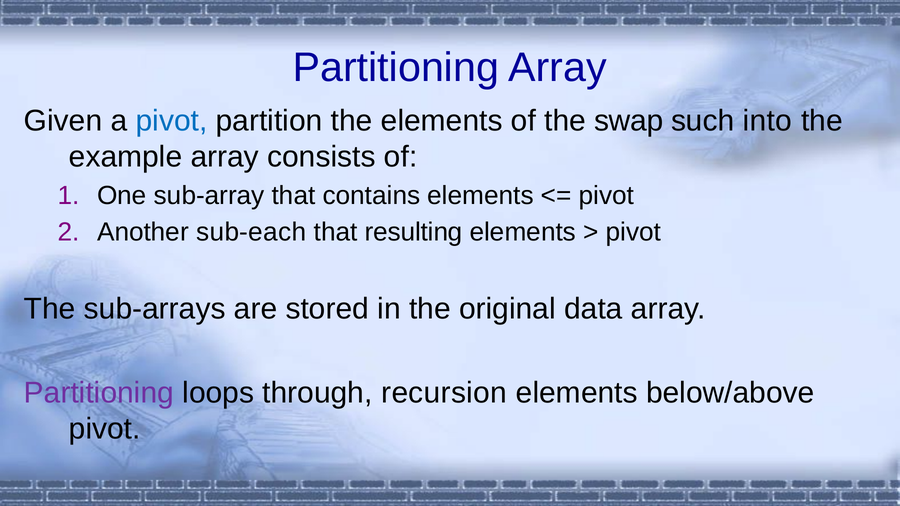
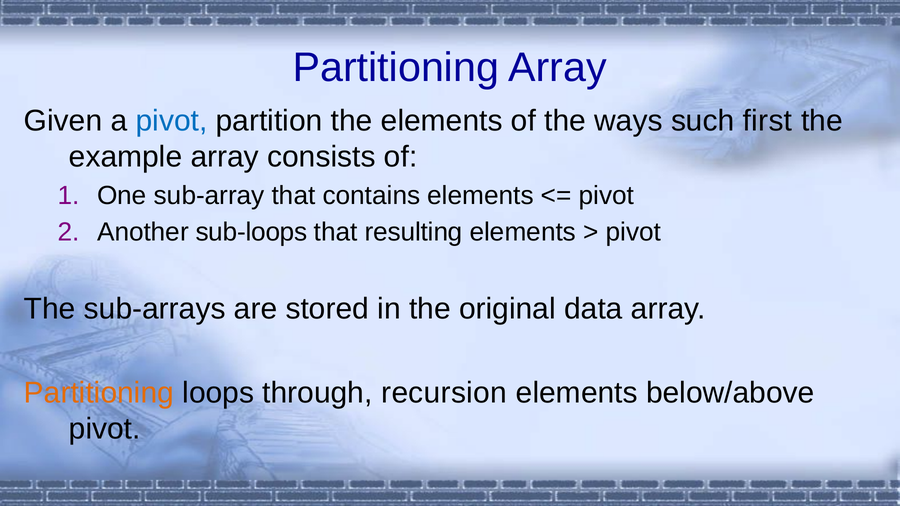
swap: swap -> ways
into: into -> first
sub-each: sub-each -> sub-loops
Partitioning at (99, 393) colour: purple -> orange
